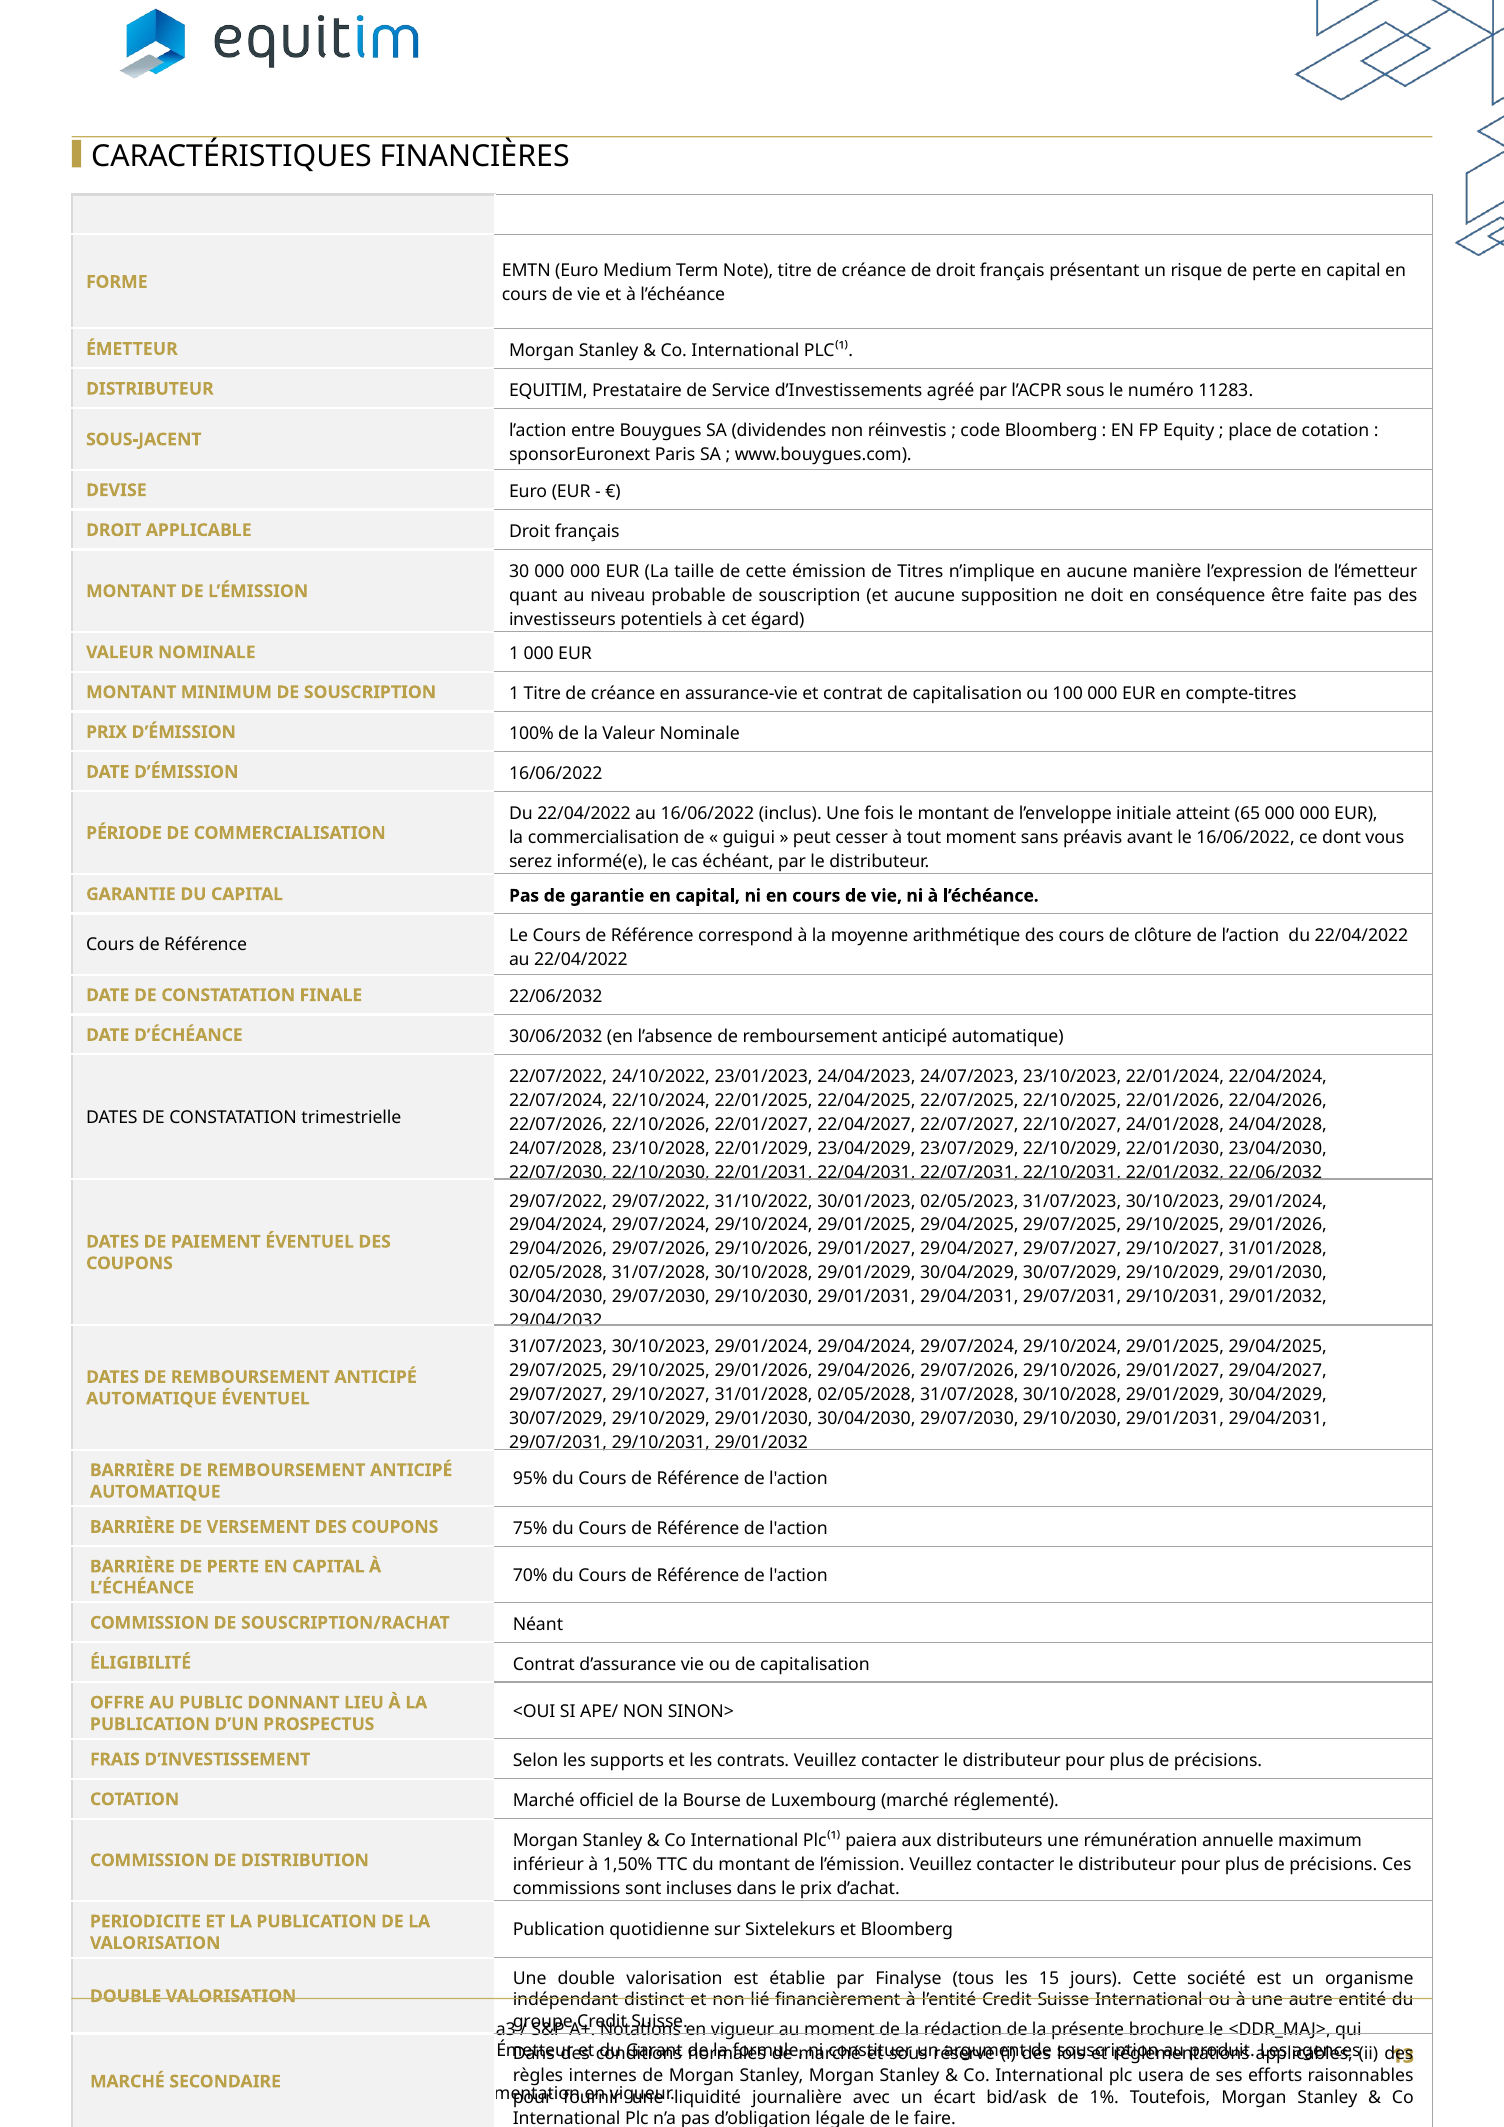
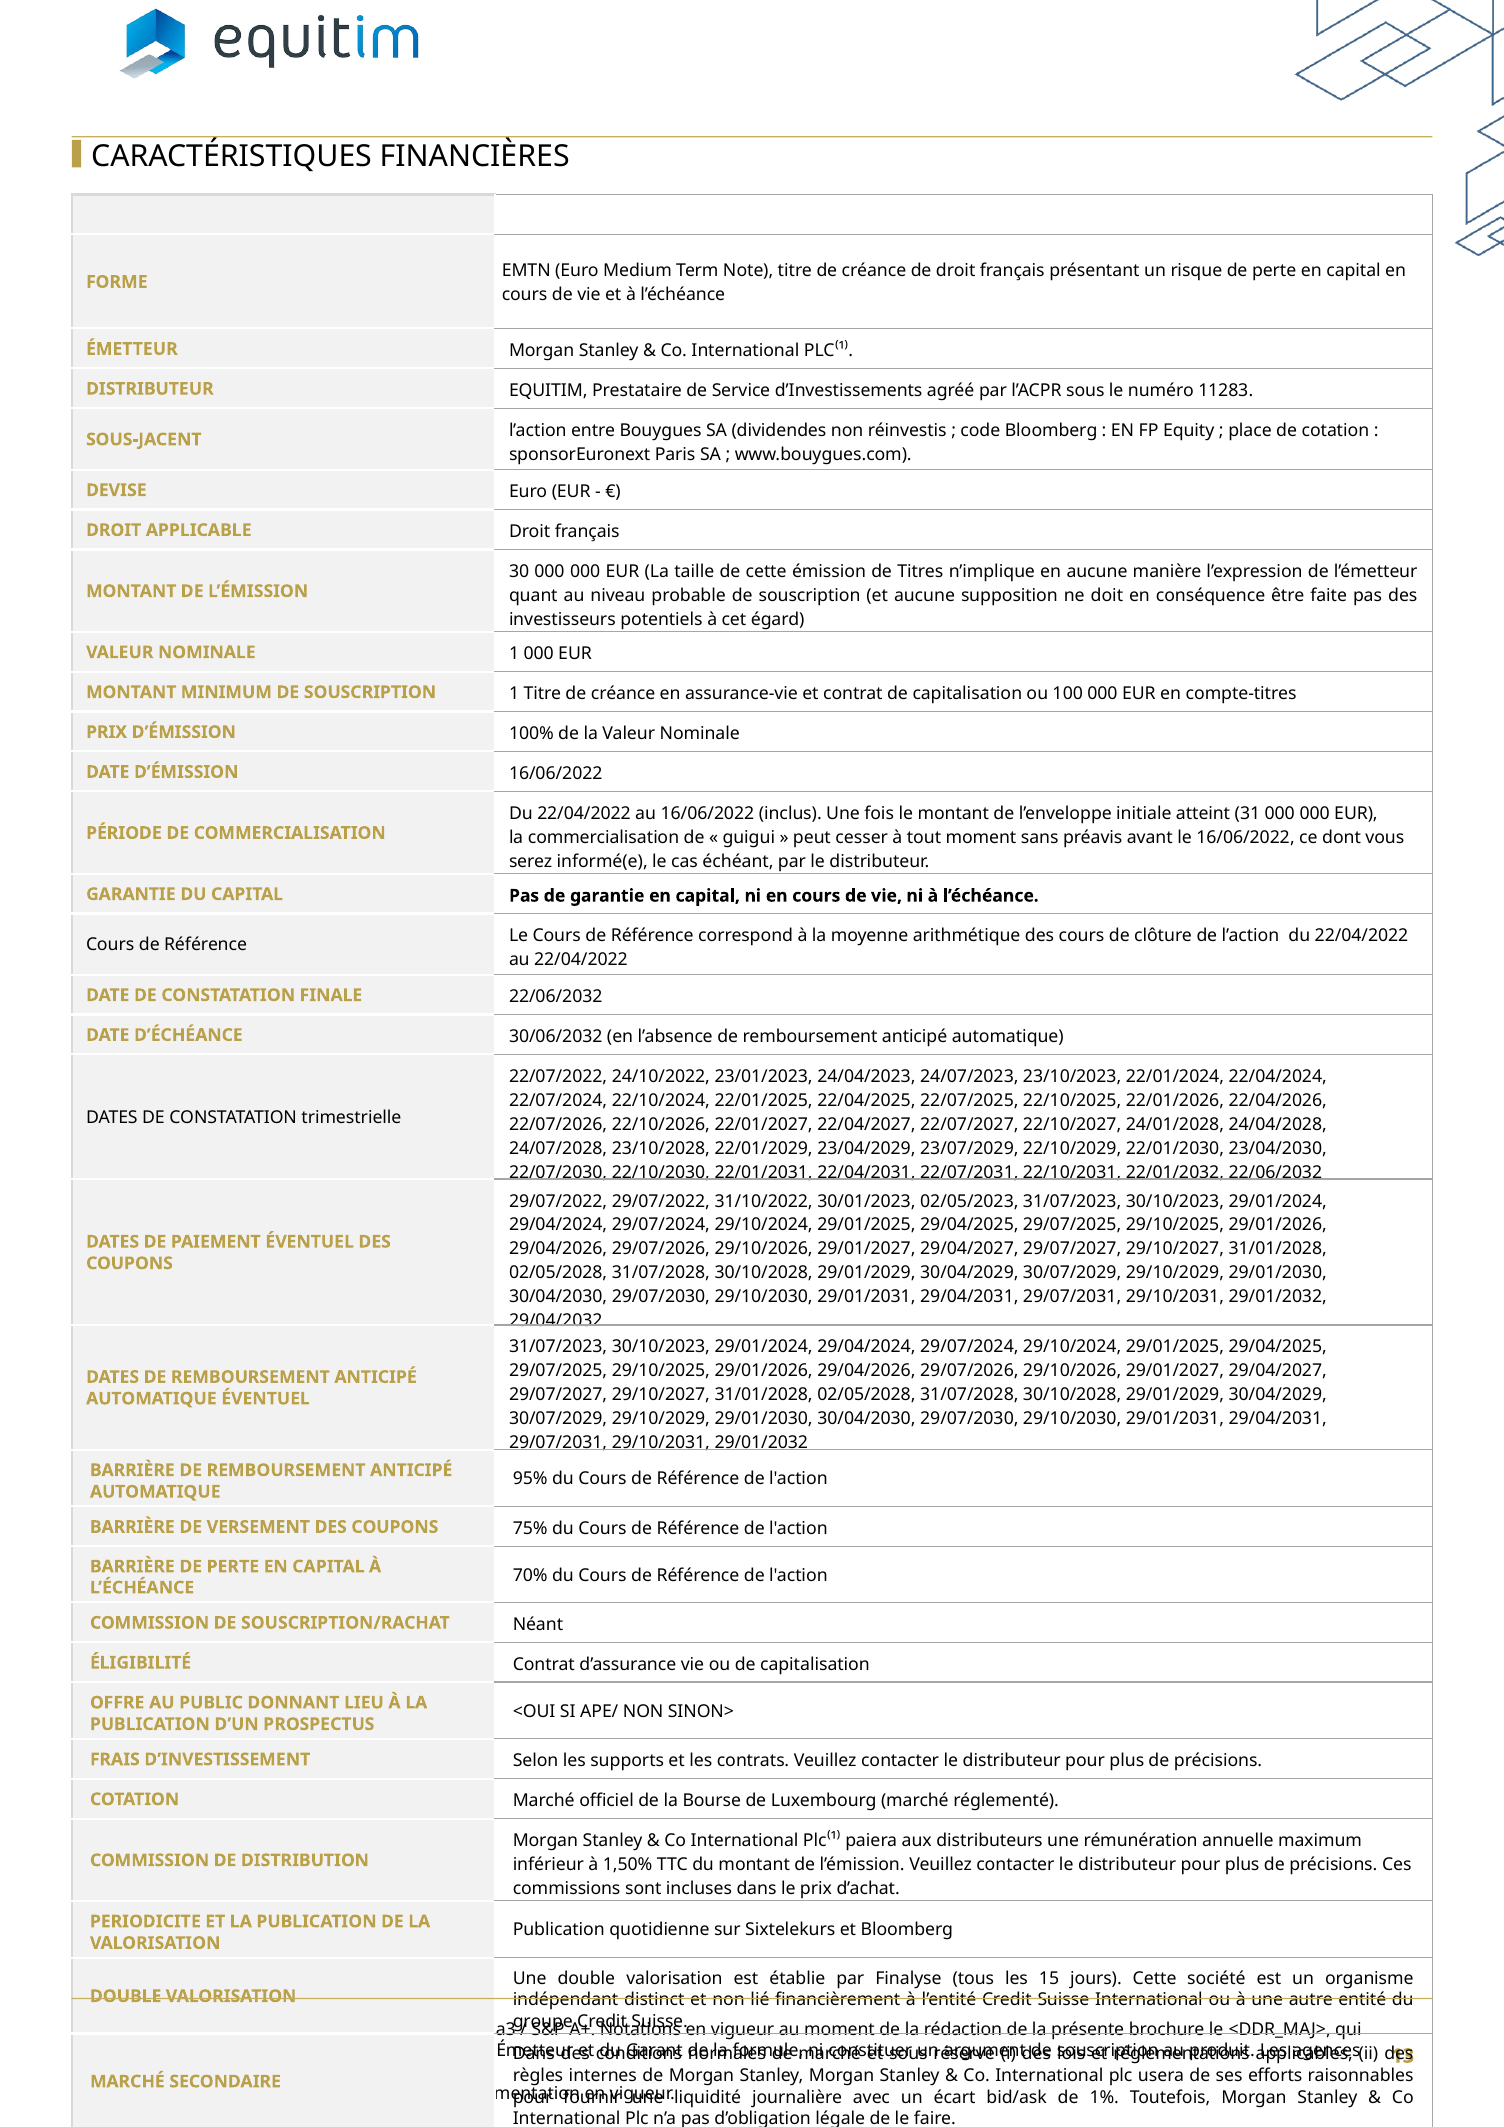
65: 65 -> 31
